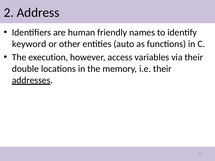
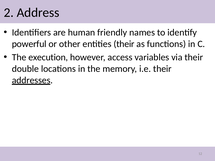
keyword: keyword -> powerful
entities auto: auto -> their
